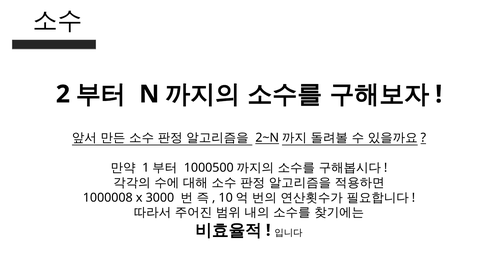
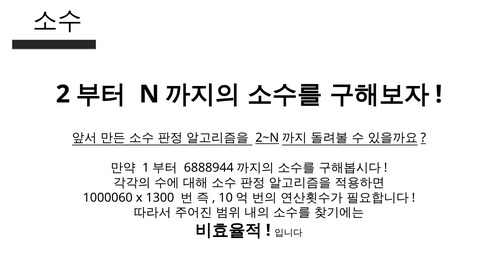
1000500: 1000500 -> 6888944
1000008: 1000008 -> 1000060
3000: 3000 -> 1300
